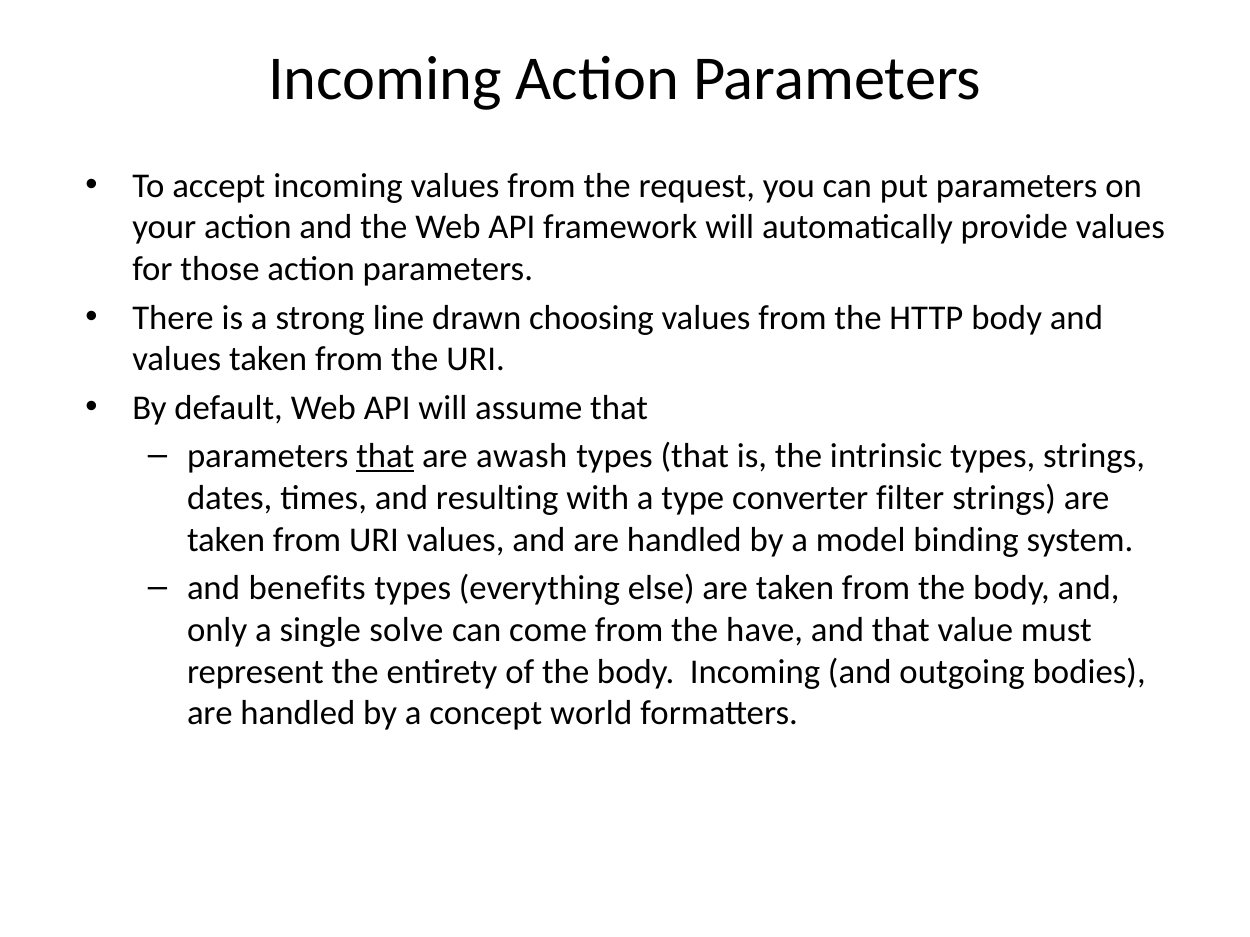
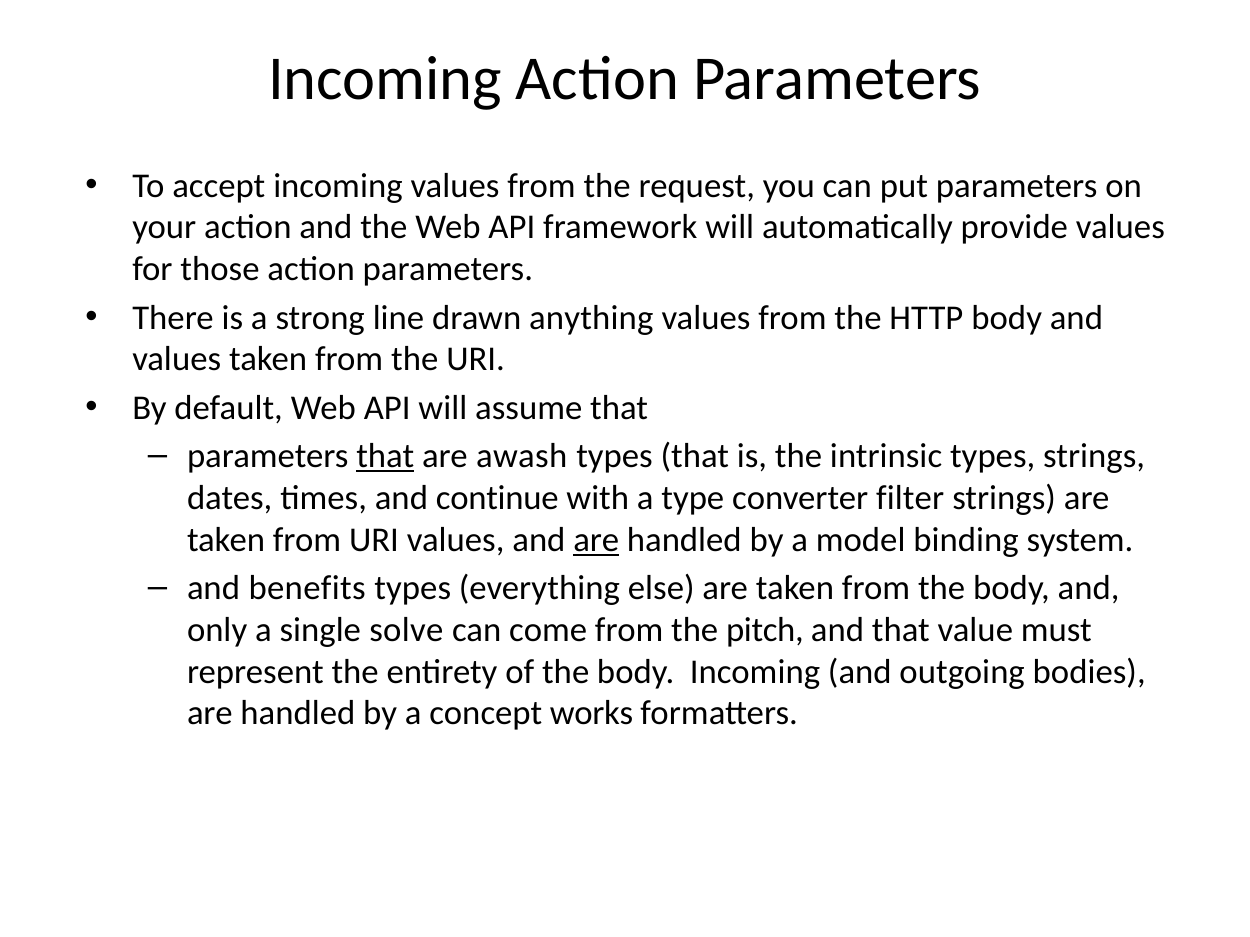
choosing: choosing -> anything
resulting: resulting -> continue
are at (596, 540) underline: none -> present
have: have -> pitch
world: world -> works
